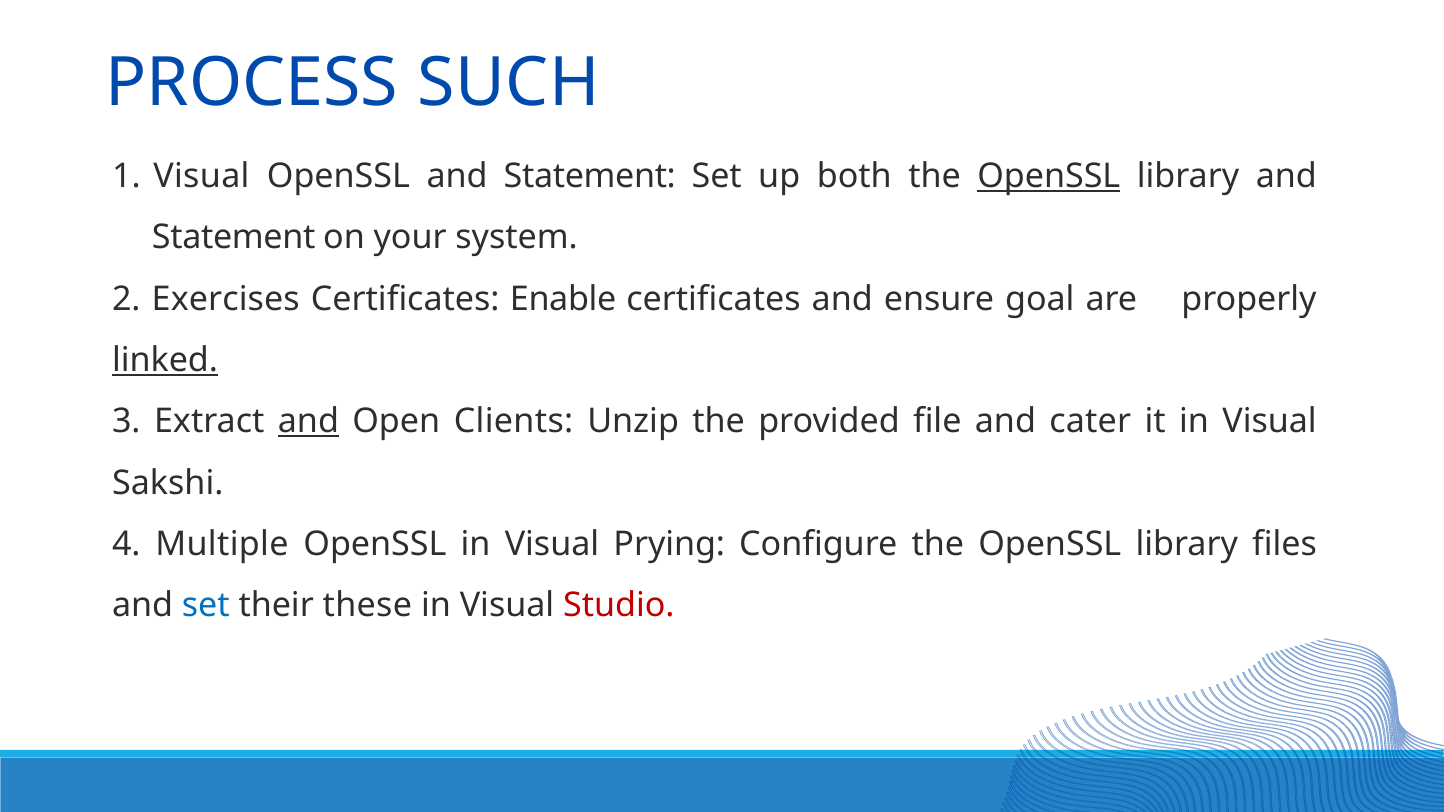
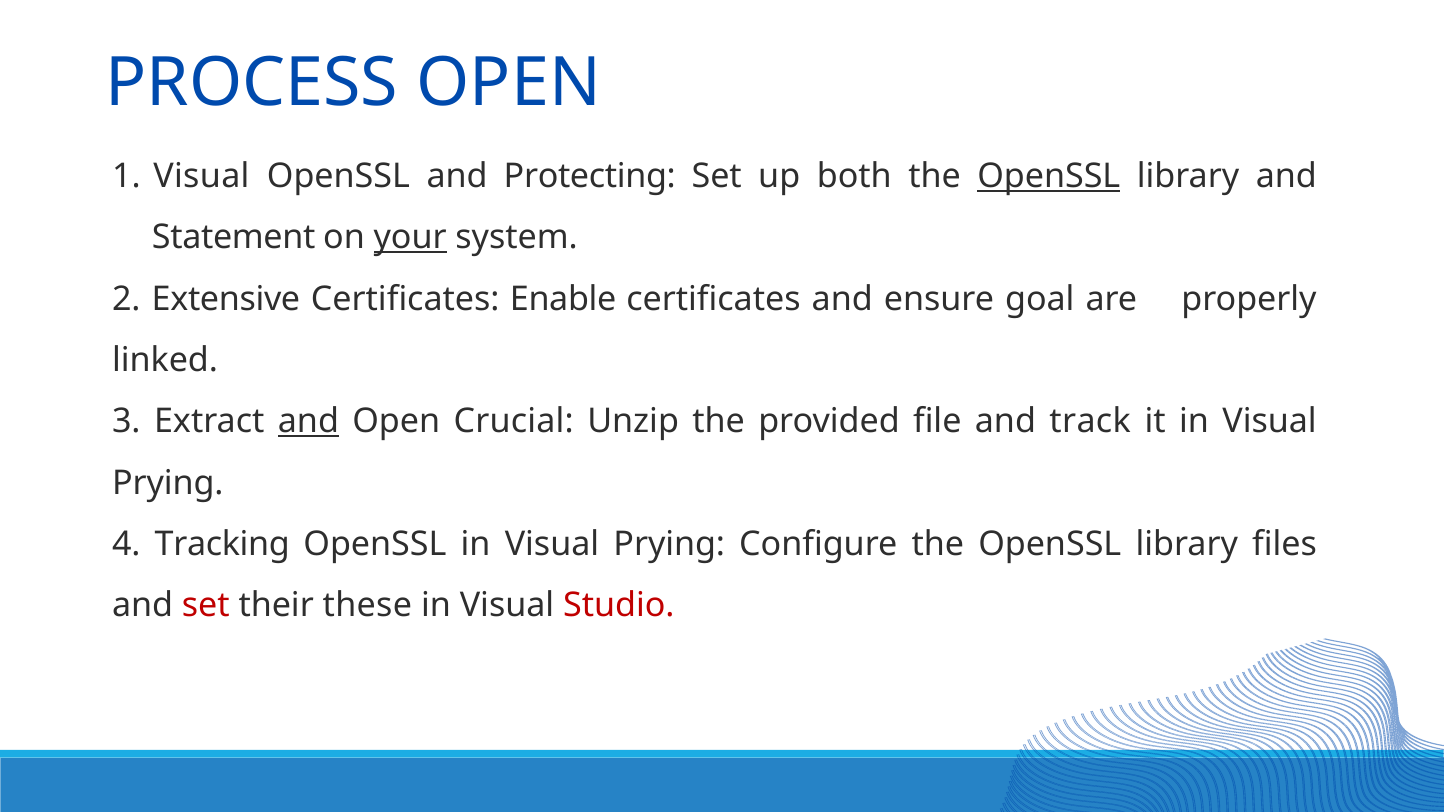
PROCESS SUCH: SUCH -> OPEN
OpenSSL and Statement: Statement -> Protecting
your underline: none -> present
Exercises: Exercises -> Extensive
linked underline: present -> none
Clients: Clients -> Crucial
cater: cater -> track
Sakshi at (168, 483): Sakshi -> Prying
Multiple: Multiple -> Tracking
set at (206, 606) colour: blue -> red
